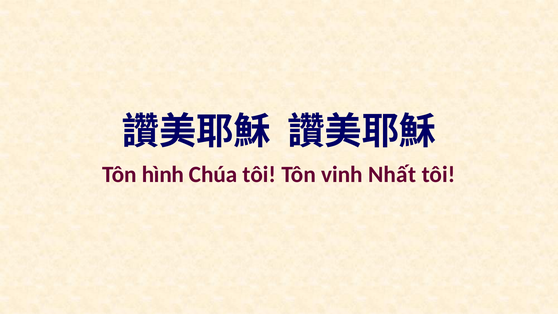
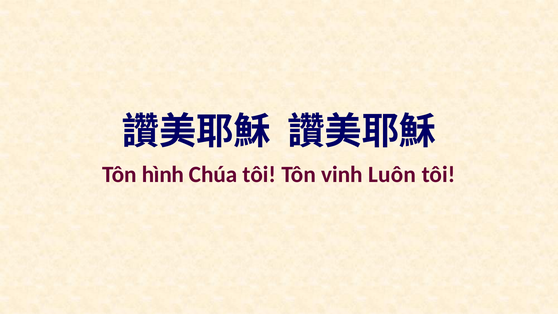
Nhất: Nhất -> Luôn
